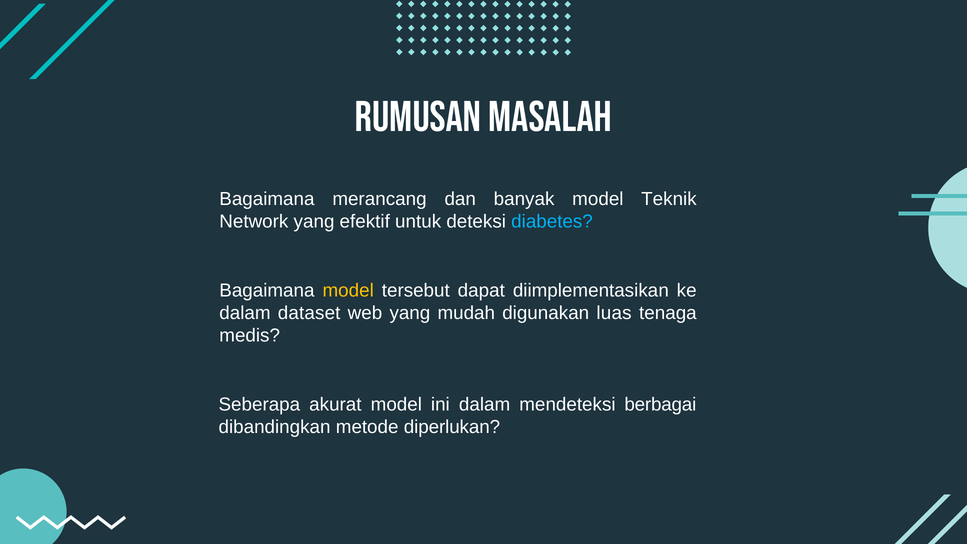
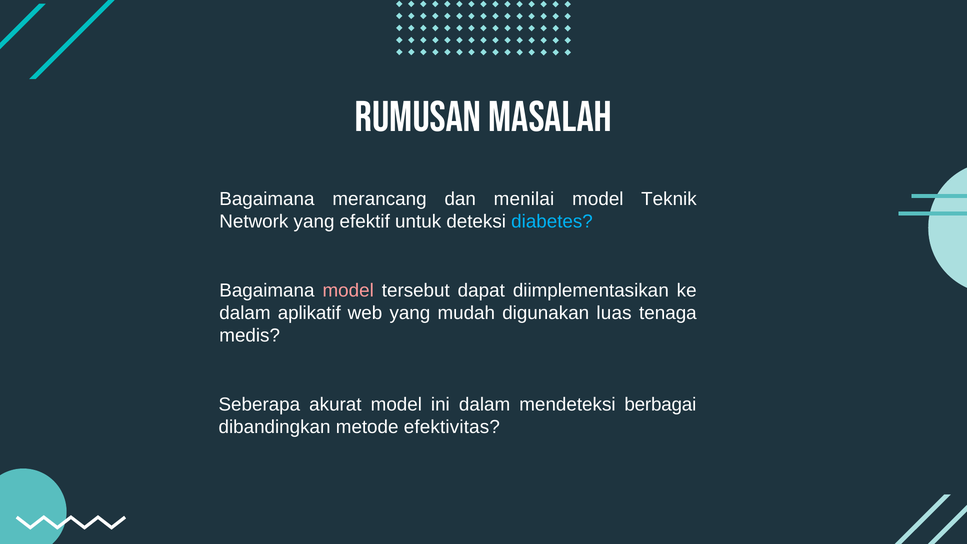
banyak: banyak -> menilai
model at (348, 290) colour: yellow -> pink
dataset: dataset -> aplikatif
diperlukan: diperlukan -> efektivitas
